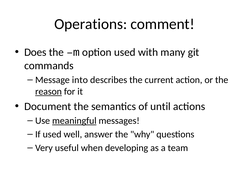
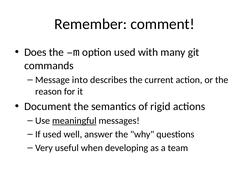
Operations: Operations -> Remember
reason underline: present -> none
until: until -> rigid
